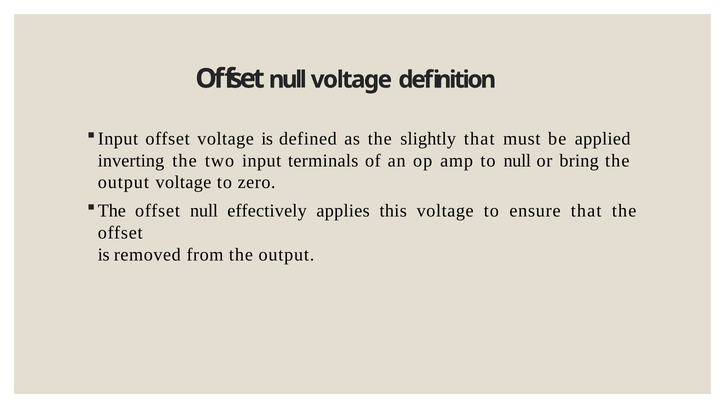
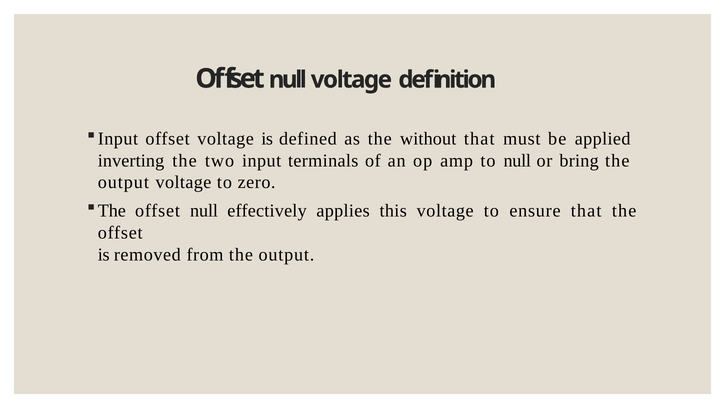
slightly: slightly -> without
